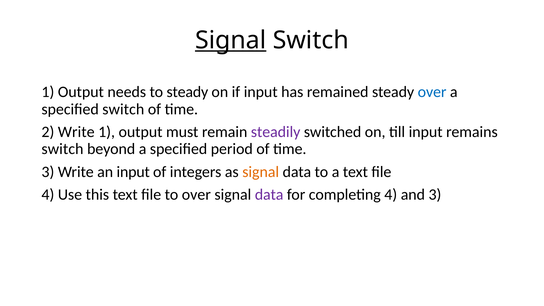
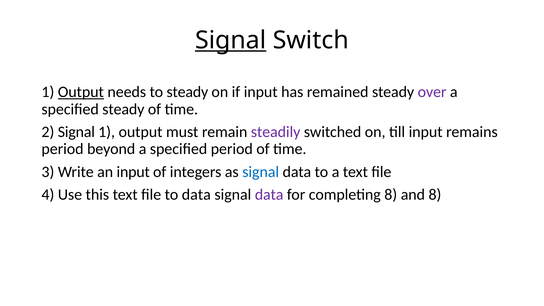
Output at (81, 92) underline: none -> present
over at (432, 92) colour: blue -> purple
specified switch: switch -> steady
2 Write: Write -> Signal
switch at (62, 149): switch -> period
signal at (261, 172) colour: orange -> blue
to over: over -> data
completing 4: 4 -> 8
and 3: 3 -> 8
